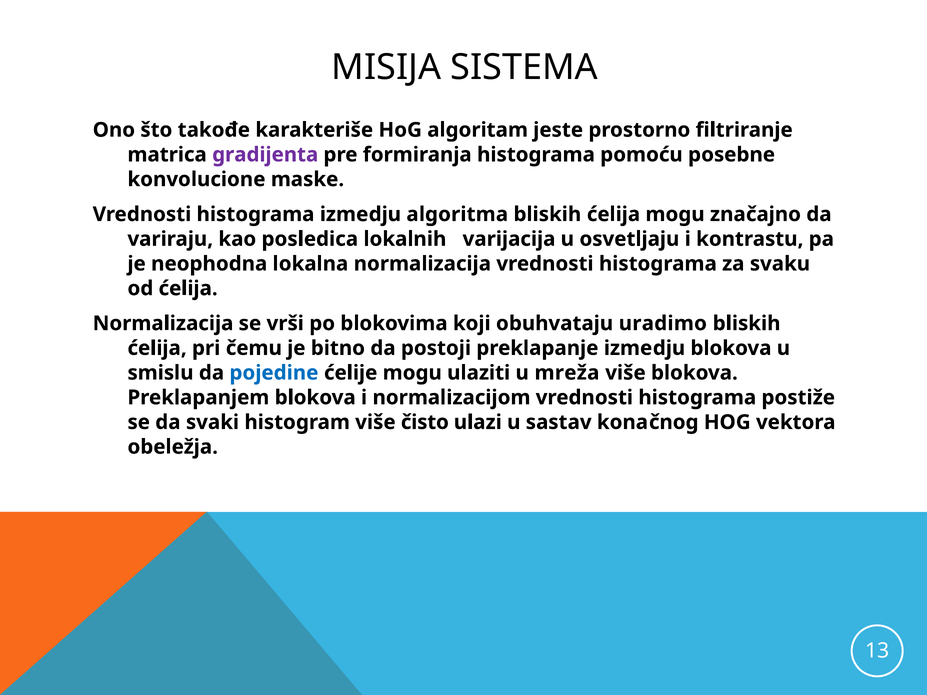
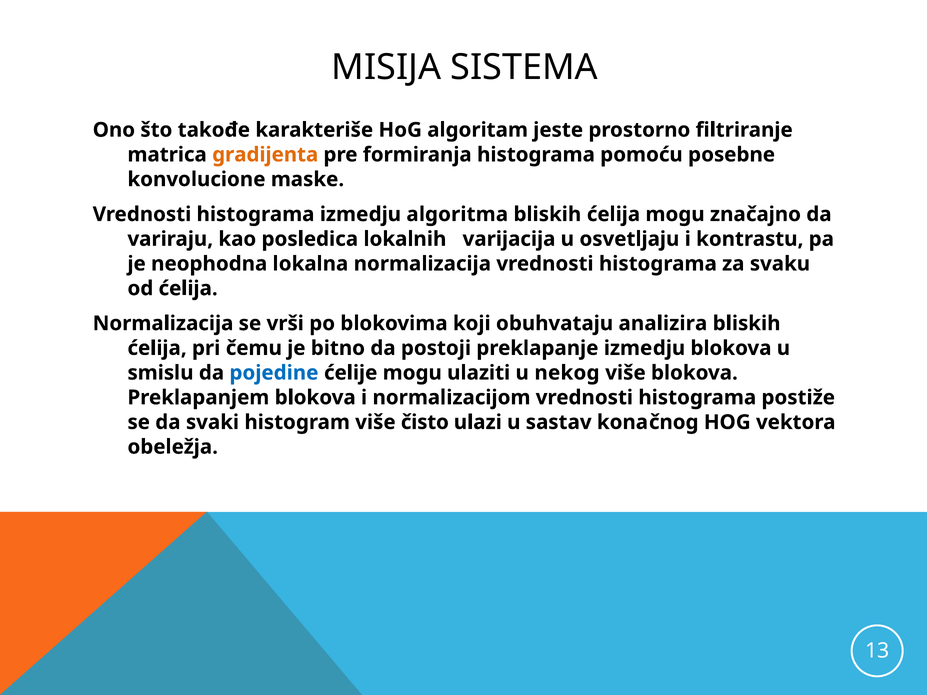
gradijenta colour: purple -> orange
uradimo: uradimo -> analizira
mreža: mreža -> nekog
